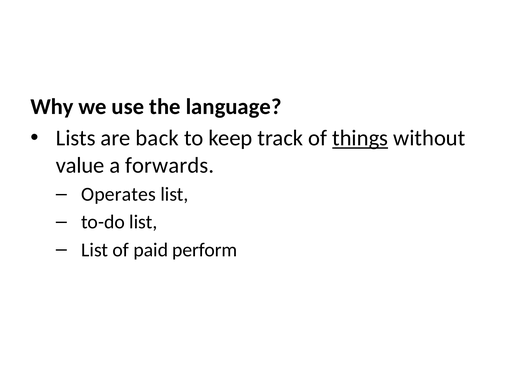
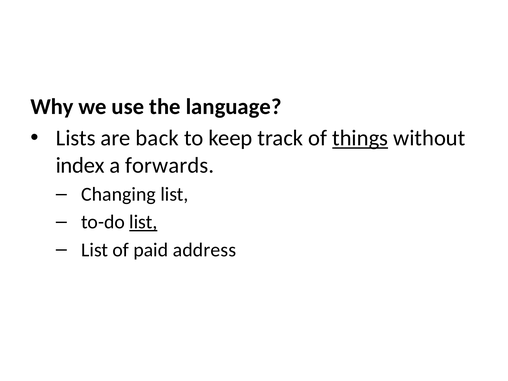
value: value -> index
Operates: Operates -> Changing
list at (143, 222) underline: none -> present
perform: perform -> address
